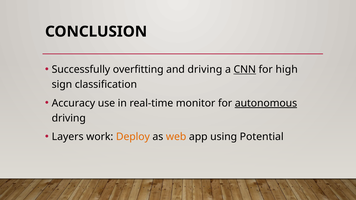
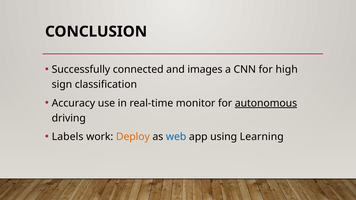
overfitting: overfitting -> connected
and driving: driving -> images
CNN underline: present -> none
Layers: Layers -> Labels
web colour: orange -> blue
Potential: Potential -> Learning
